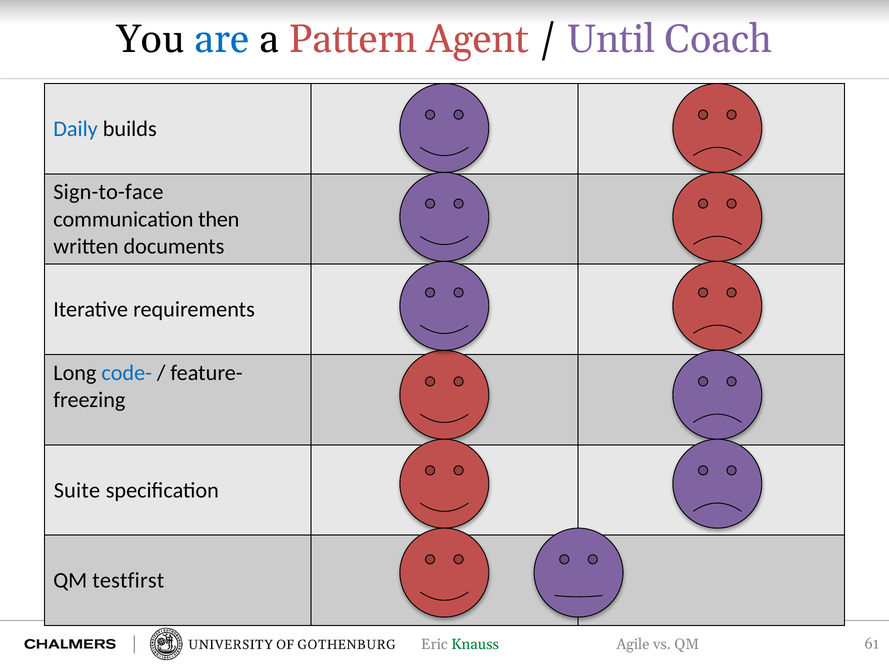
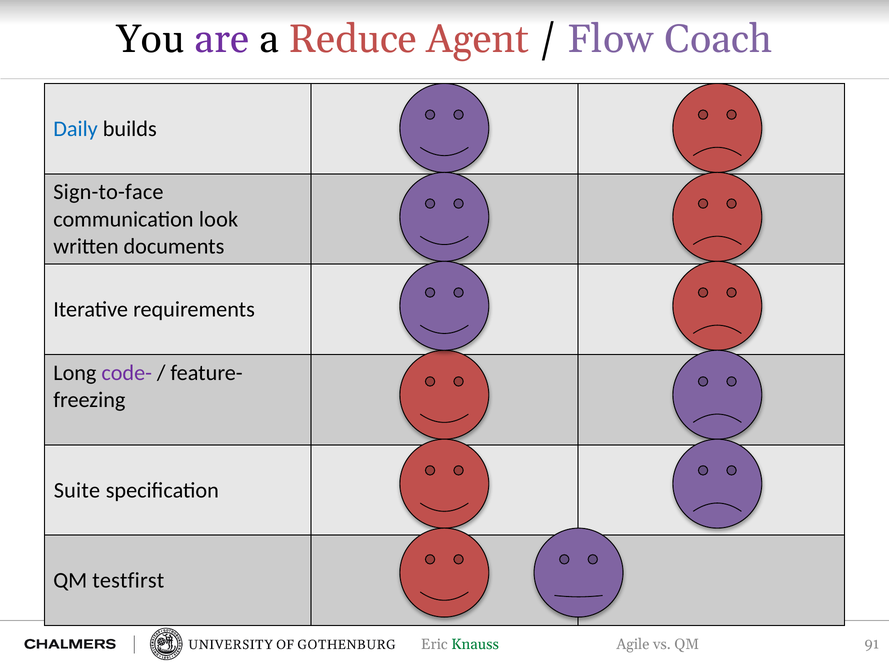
are colour: blue -> purple
Pattern: Pattern -> Reduce
Until: Until -> Flow
then: then -> look
code- colour: blue -> purple
61: 61 -> 91
